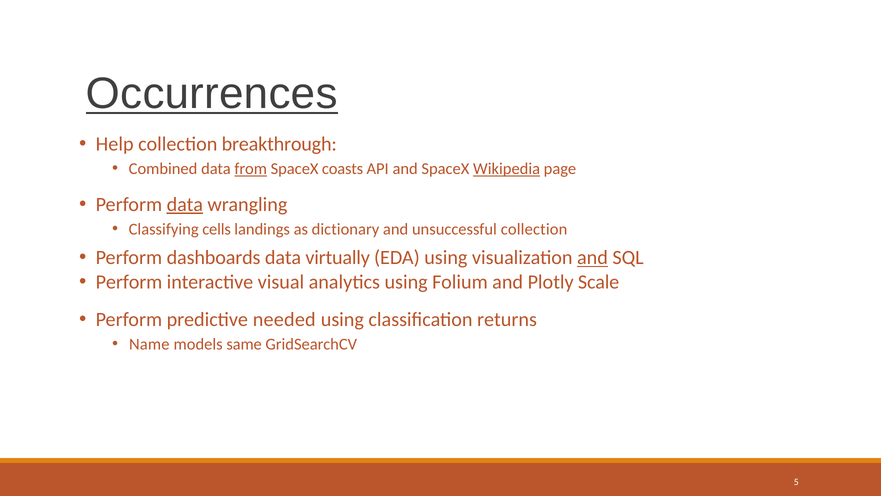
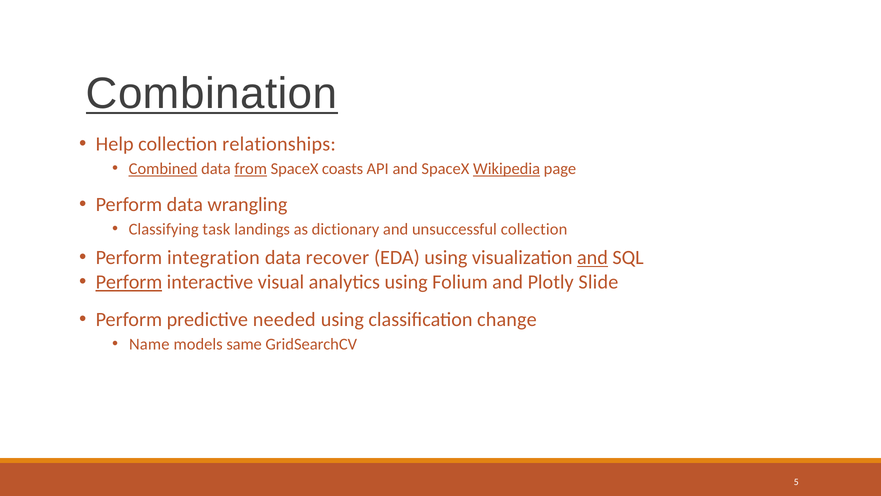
Occurrences: Occurrences -> Combination
breakthrough: breakthrough -> relationships
Combined underline: none -> present
data at (185, 204) underline: present -> none
cells: cells -> task
dashboards: dashboards -> integration
virtually: virtually -> recover
Perform at (129, 282) underline: none -> present
Scale: Scale -> Slide
returns: returns -> change
